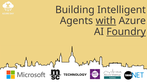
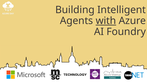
Foundry underline: present -> none
